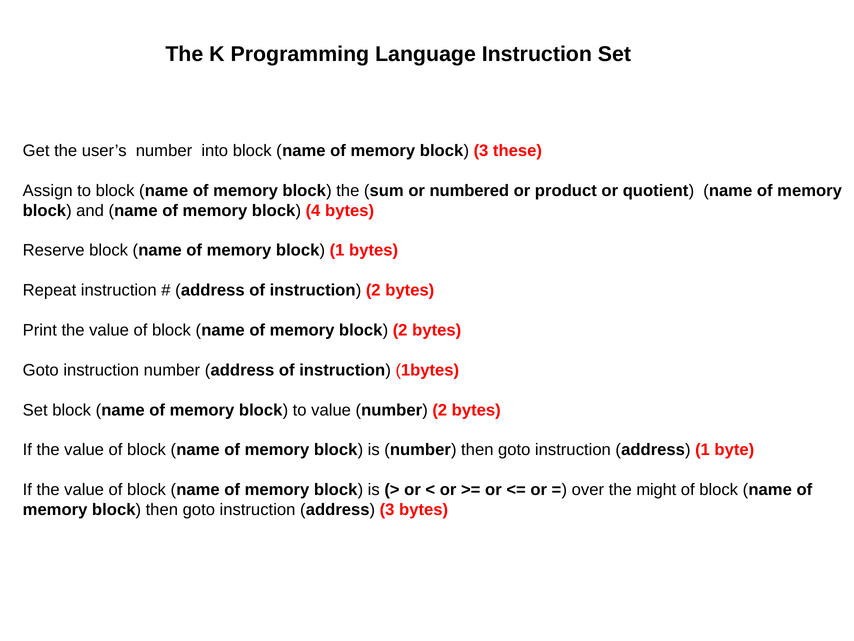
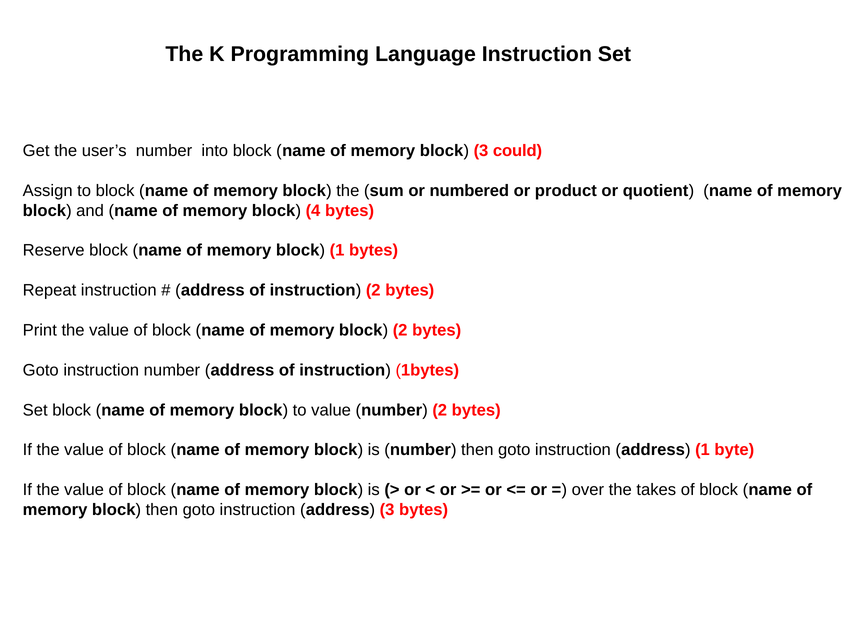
these: these -> could
might: might -> takes
